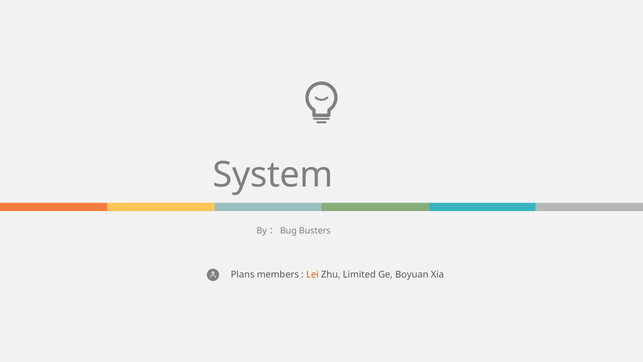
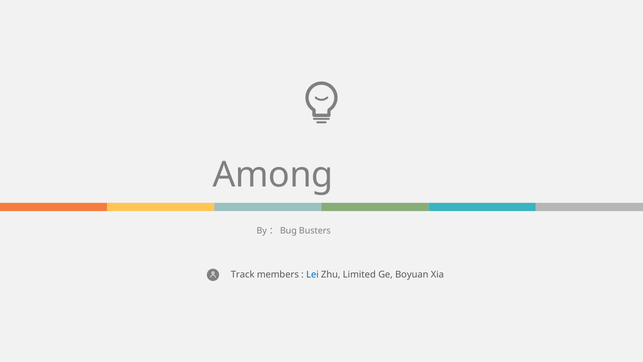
System: System -> Among
Plans: Plans -> Track
Lei colour: orange -> blue
